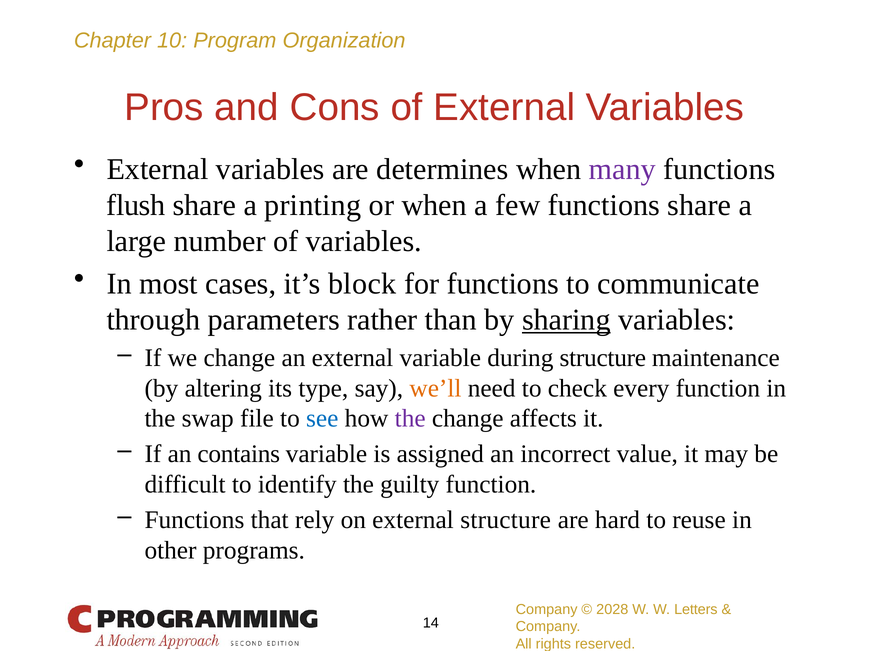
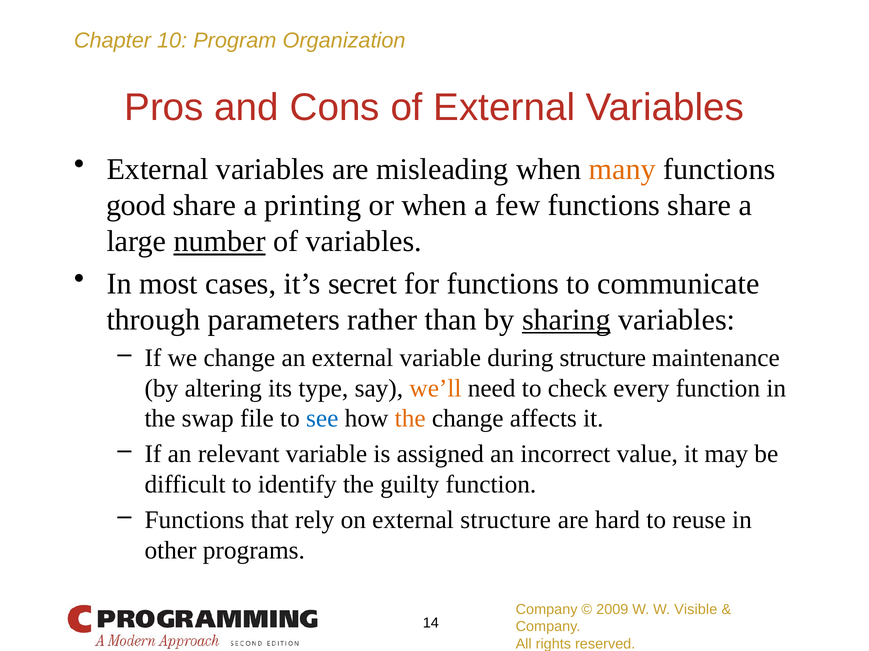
determines: determines -> misleading
many colour: purple -> orange
flush: flush -> good
number underline: none -> present
block: block -> secret
the at (410, 419) colour: purple -> orange
contains: contains -> relevant
2028: 2028 -> 2009
Letters: Letters -> Visible
